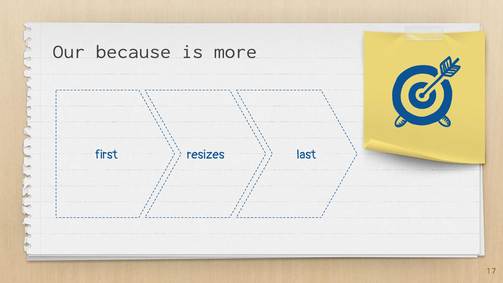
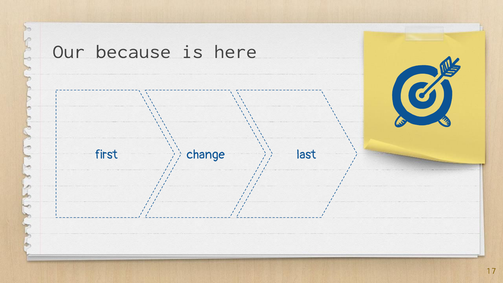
more: more -> here
resizes: resizes -> change
